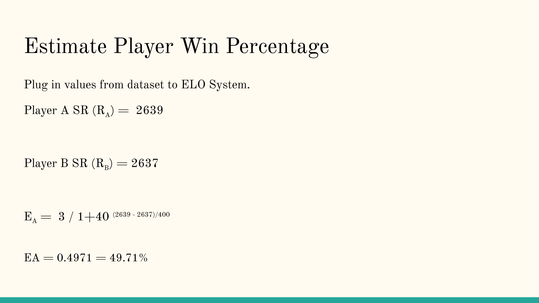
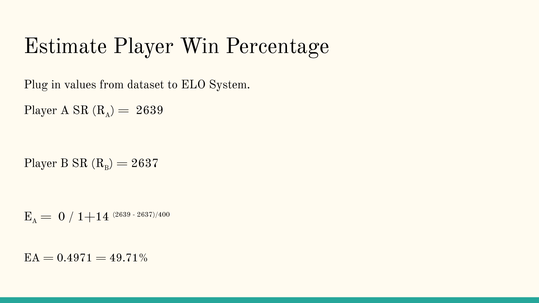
3: 3 -> 0
1+40: 1+40 -> 1+14
